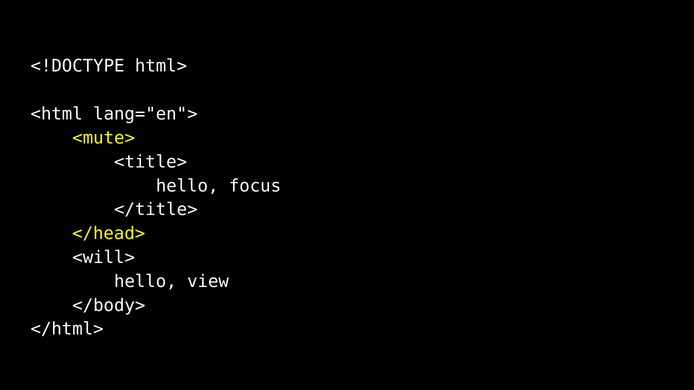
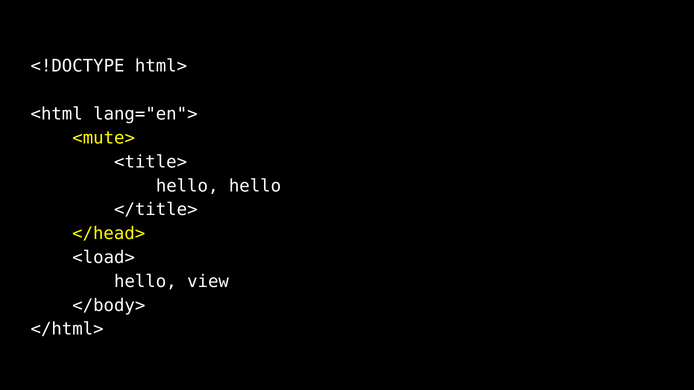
hello focus: focus -> hello
<will>: <will> -> <load>
